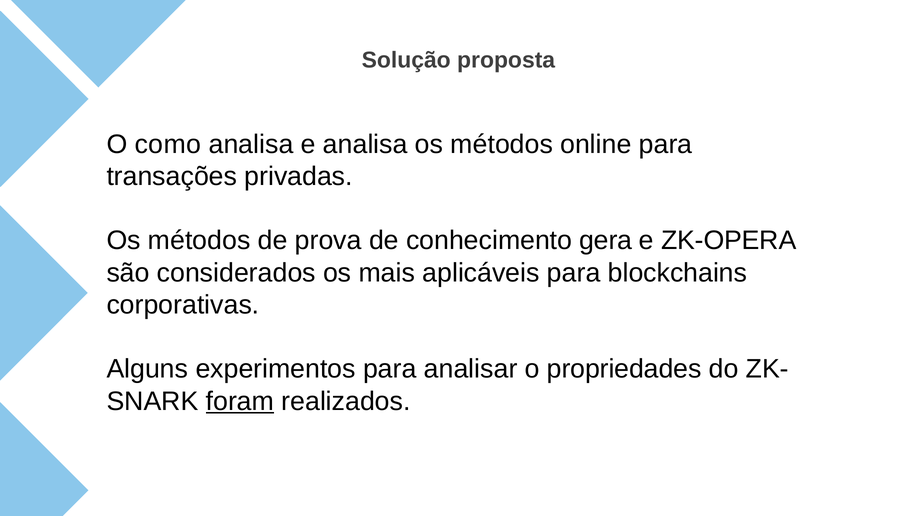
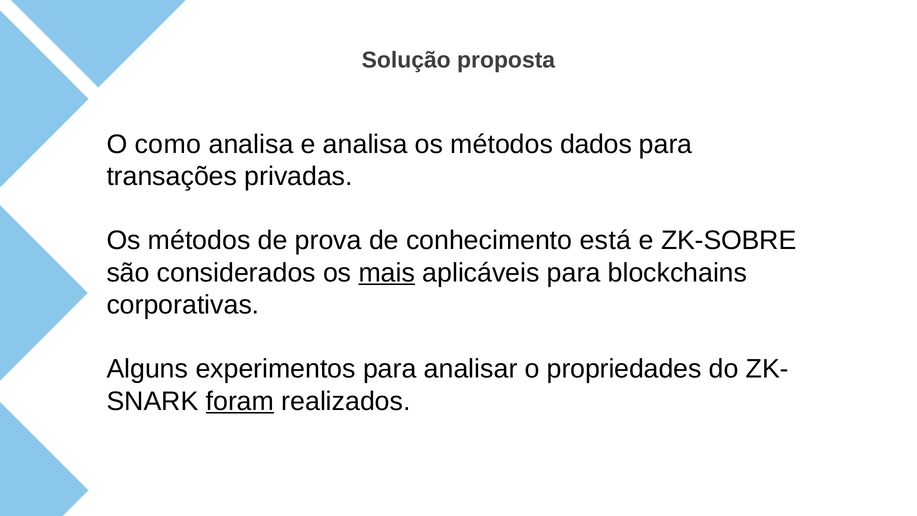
online: online -> dados
gera: gera -> está
ZK-OPERA: ZK-OPERA -> ZK-SOBRE
mais underline: none -> present
